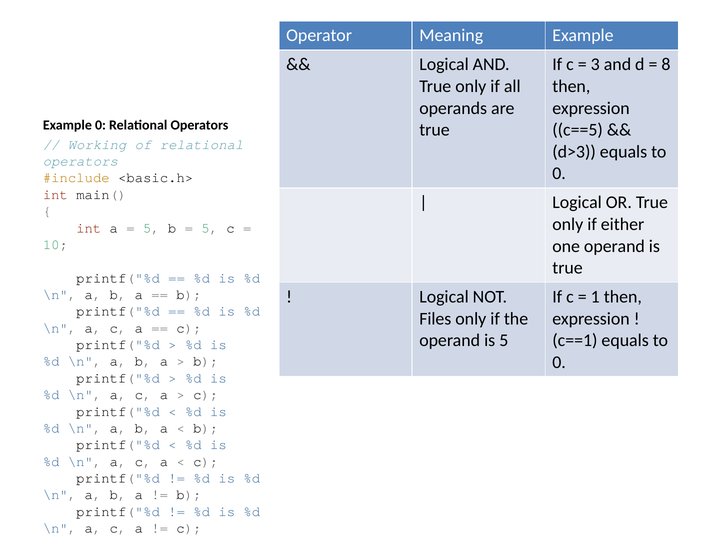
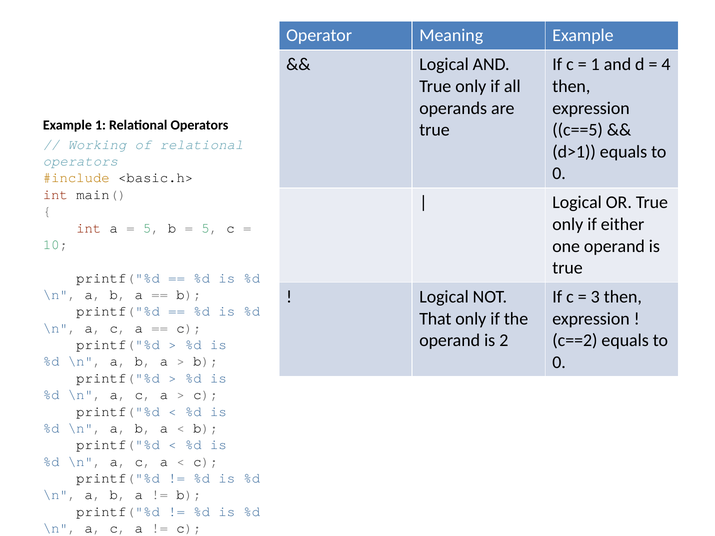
3 at (595, 65): 3 -> 1
8: 8 -> 4
Example 0: 0 -> 1
d>3: d>3 -> d>1
1 at (595, 297): 1 -> 3
Files: Files -> That
is 5: 5 -> 2
c==1: c==1 -> c==2
